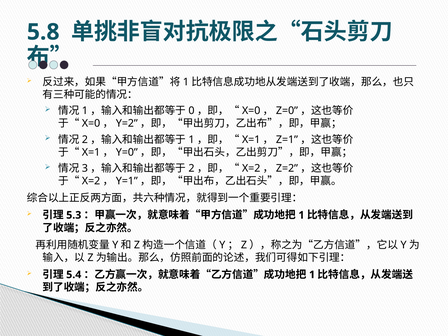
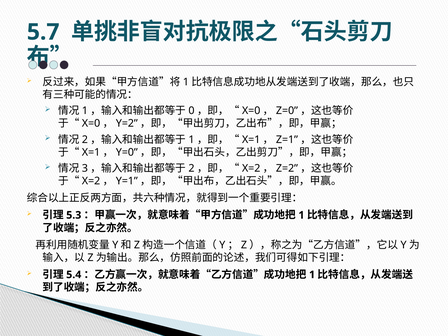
5.8: 5.8 -> 5.7
